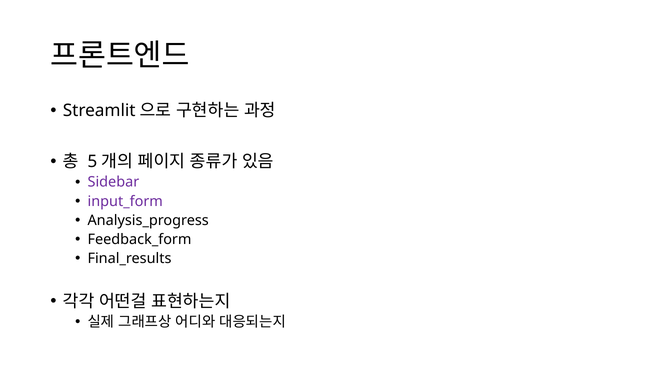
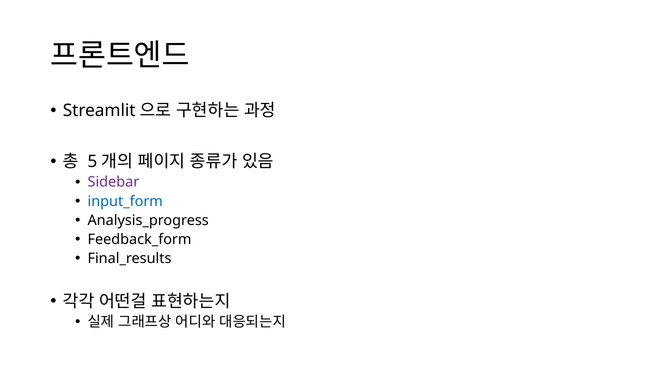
input_form colour: purple -> blue
